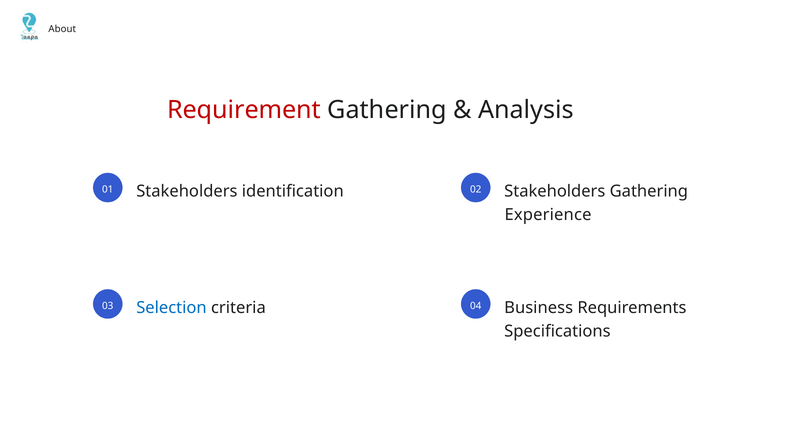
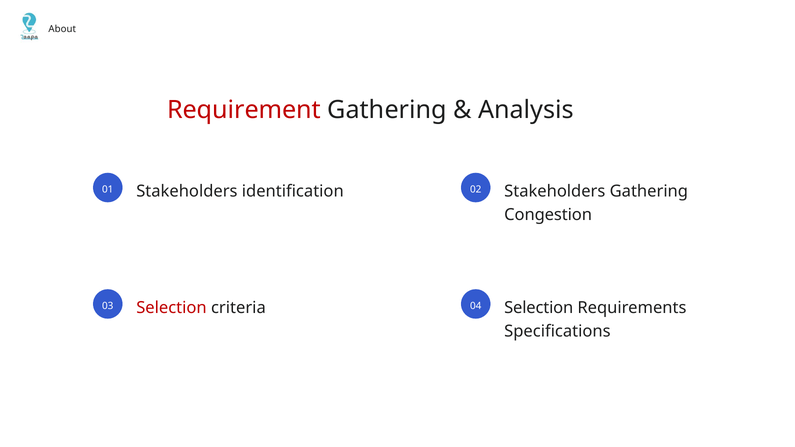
Experience: Experience -> Congestion
03 Business: Business -> Selection
Selection at (171, 308) colour: blue -> red
